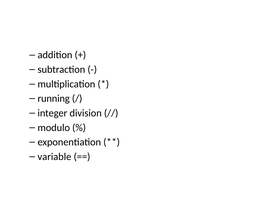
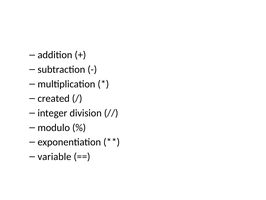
running: running -> created
